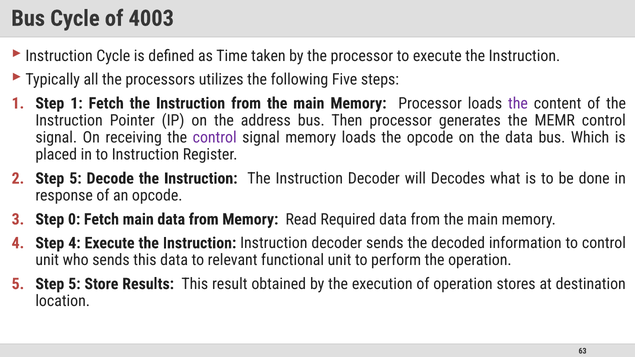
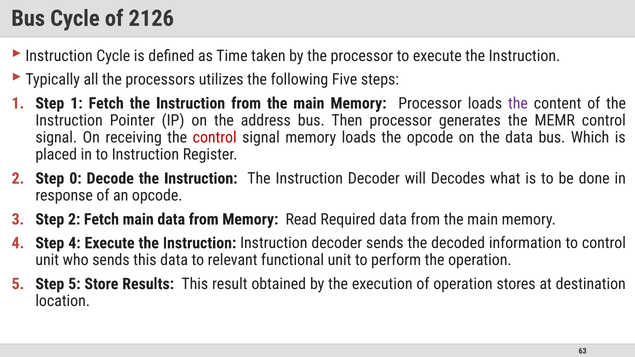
4003: 4003 -> 2126
control at (215, 138) colour: purple -> red
2 Step 5: 5 -> 0
Step 0: 0 -> 2
